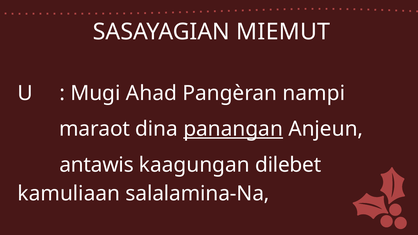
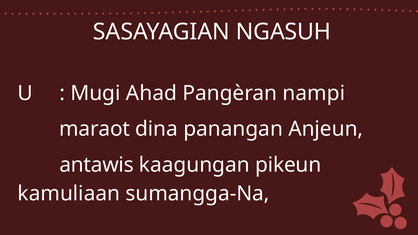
MIEMUT: MIEMUT -> NGASUH
panangan underline: present -> none
dilebet: dilebet -> pikeun
salalamina-Na: salalamina-Na -> sumangga-Na
